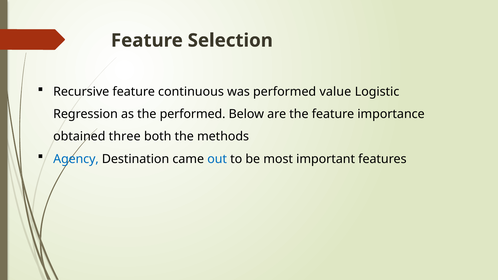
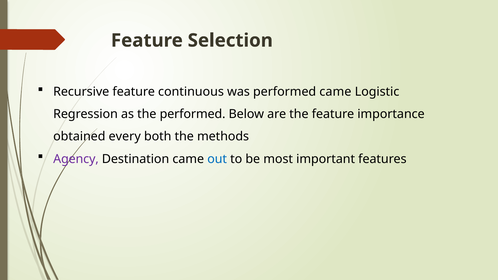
performed value: value -> came
three: three -> every
Agency colour: blue -> purple
